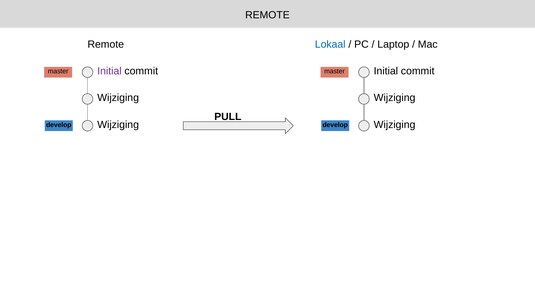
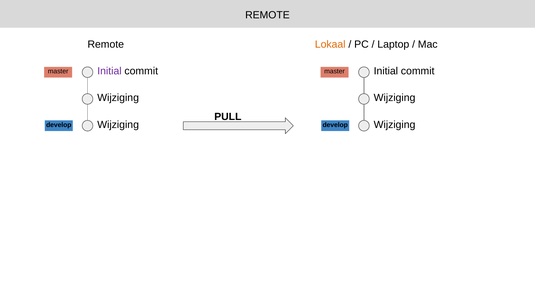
Lokaal colour: blue -> orange
